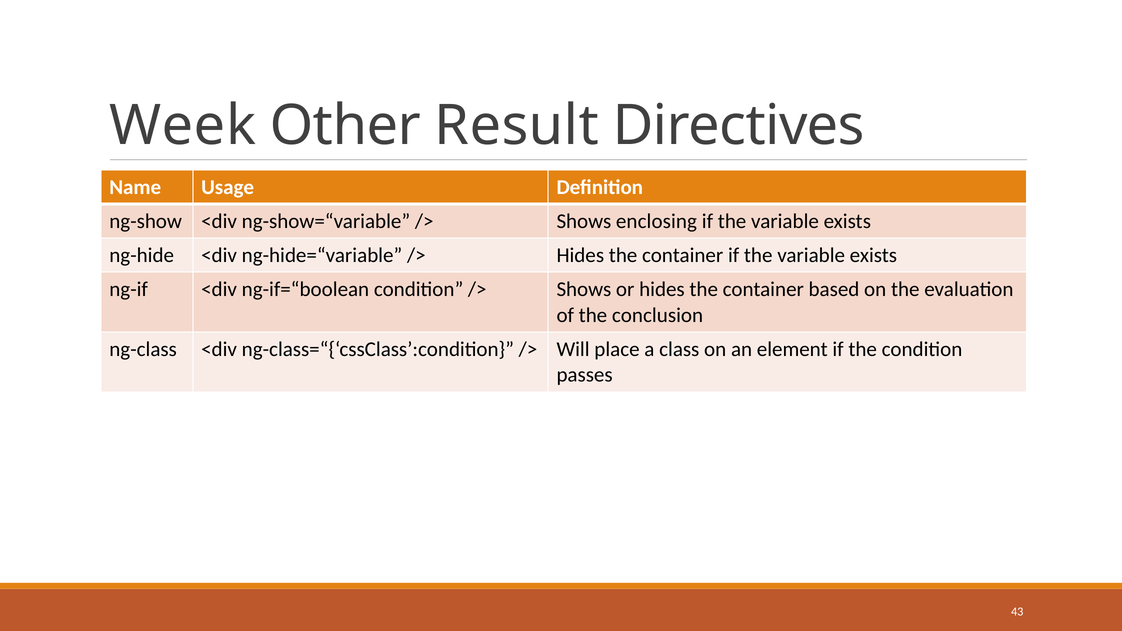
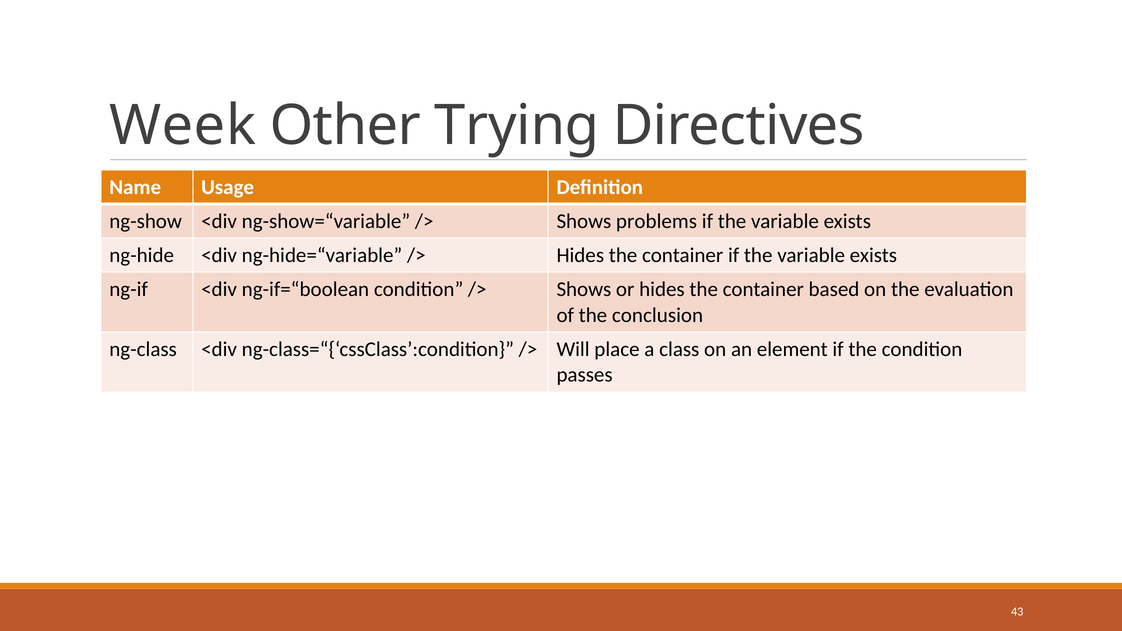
Result: Result -> Trying
enclosing: enclosing -> problems
